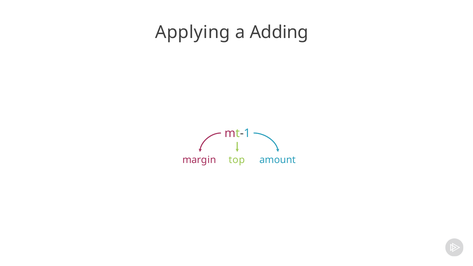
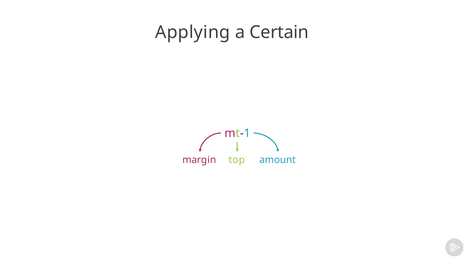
Adding: Adding -> Certain
